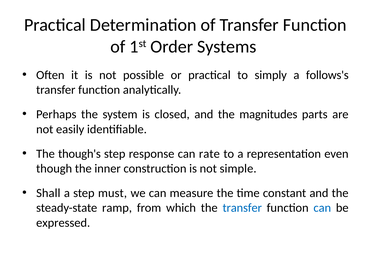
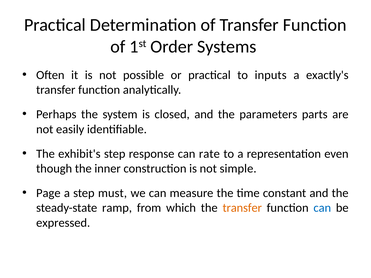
simply: simply -> inputs
follows's: follows's -> exactly's
magnitudes: magnitudes -> parameters
though's: though's -> exhibit's
Shall: Shall -> Page
transfer at (242, 208) colour: blue -> orange
